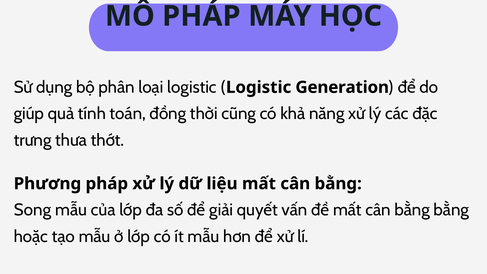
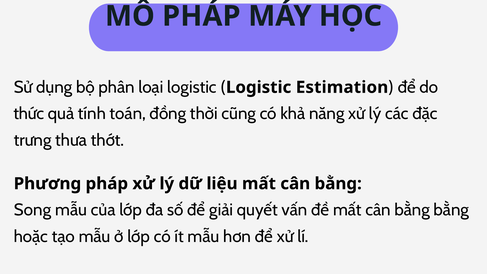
Generation: Generation -> Estimation
giúp: giúp -> thức
